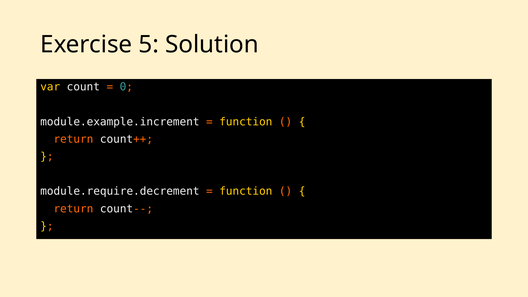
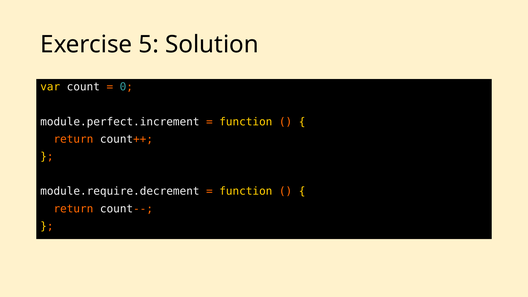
module.example.increment: module.example.increment -> module.perfect.increment
